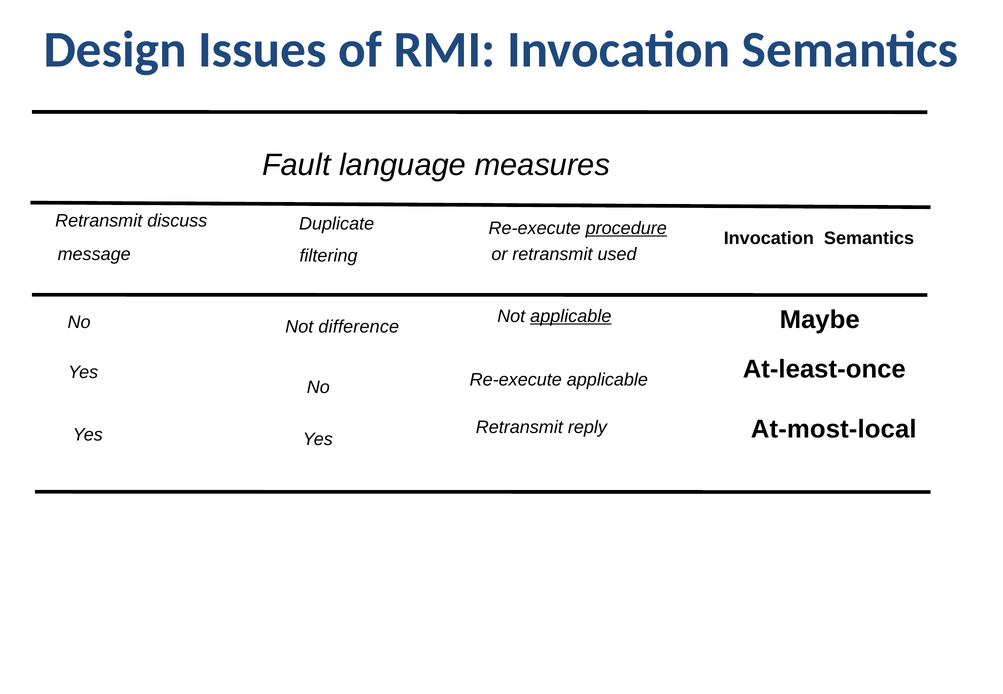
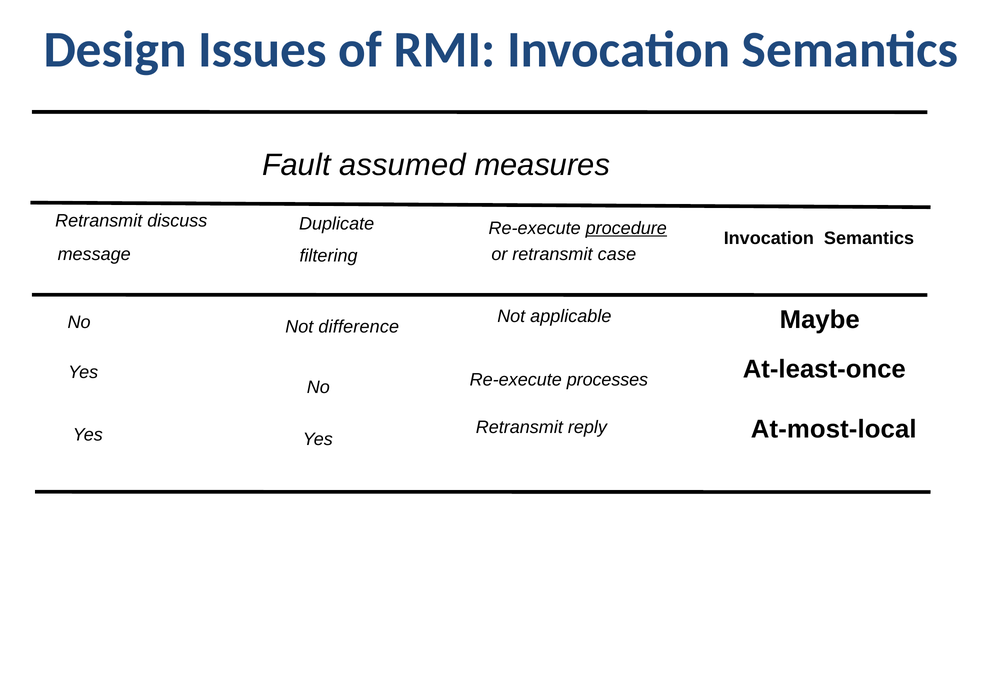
language: language -> assumed
used: used -> case
applicable at (571, 316) underline: present -> none
Re-execute applicable: applicable -> processes
